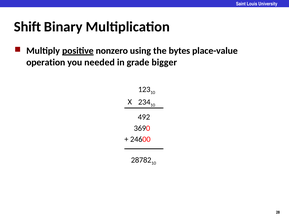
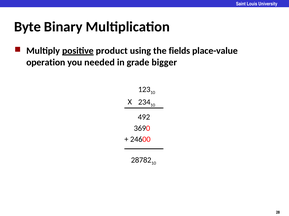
Shift: Shift -> Byte
nonzero: nonzero -> product
bytes: bytes -> fields
